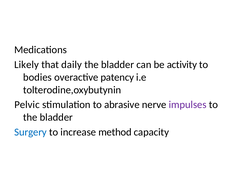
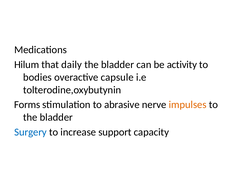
Likely: Likely -> Hilum
patency: patency -> capsule
Pelvic: Pelvic -> Forms
impulses colour: purple -> orange
method: method -> support
